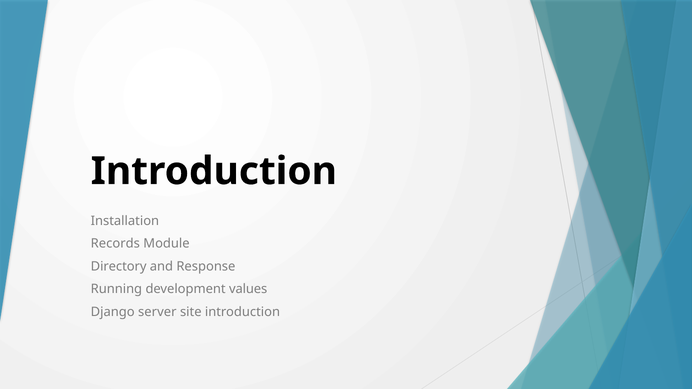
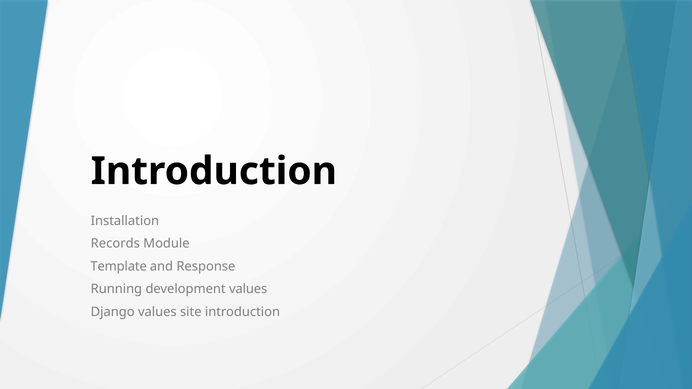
Directory: Directory -> Template
Django server: server -> values
